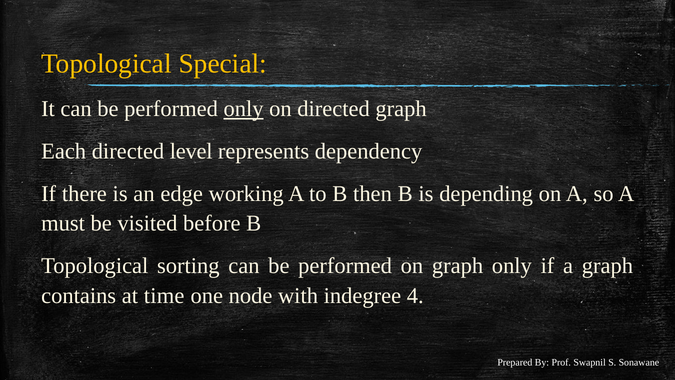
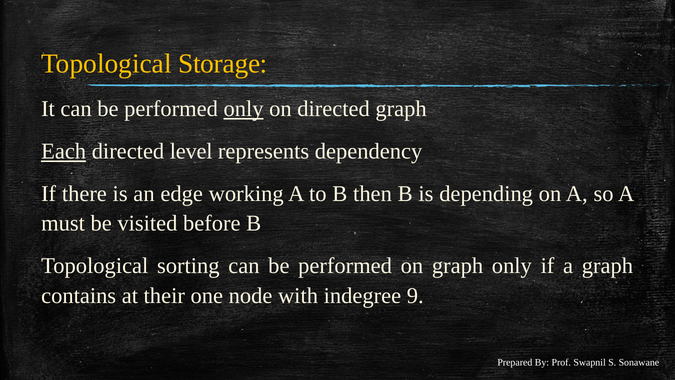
Special: Special -> Storage
Each underline: none -> present
time: time -> their
4: 4 -> 9
